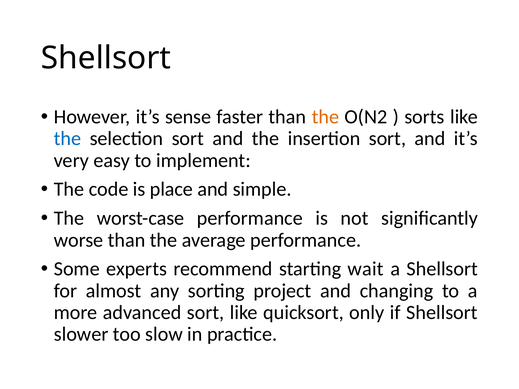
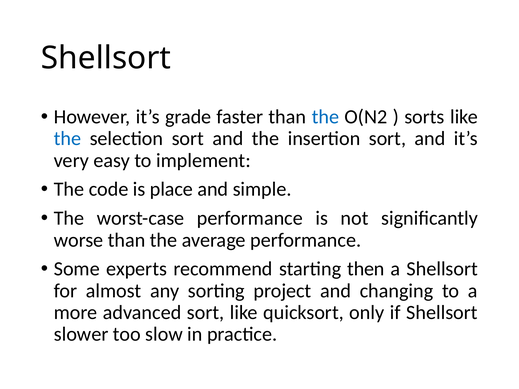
sense: sense -> grade
the at (325, 117) colour: orange -> blue
wait: wait -> then
